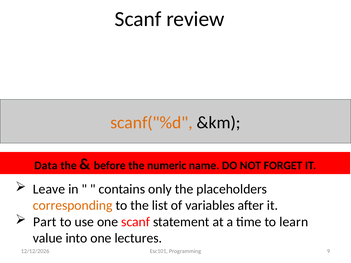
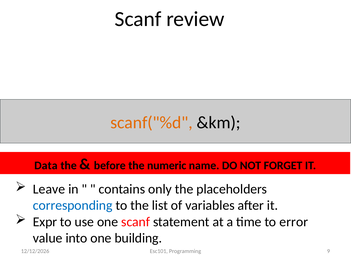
corresponding colour: orange -> blue
Part: Part -> Expr
learn: learn -> error
lectures: lectures -> building
